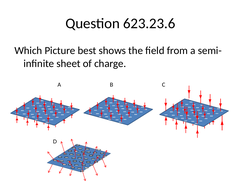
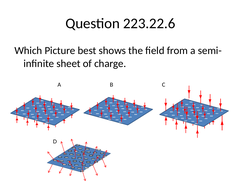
623.23.6: 623.23.6 -> 223.22.6
